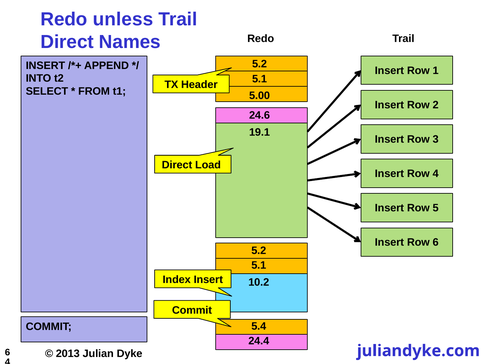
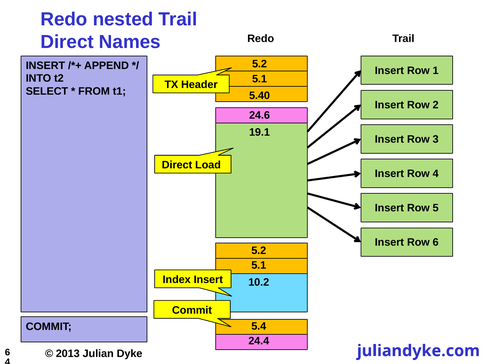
unless: unless -> nested
5.00: 5.00 -> 5.40
